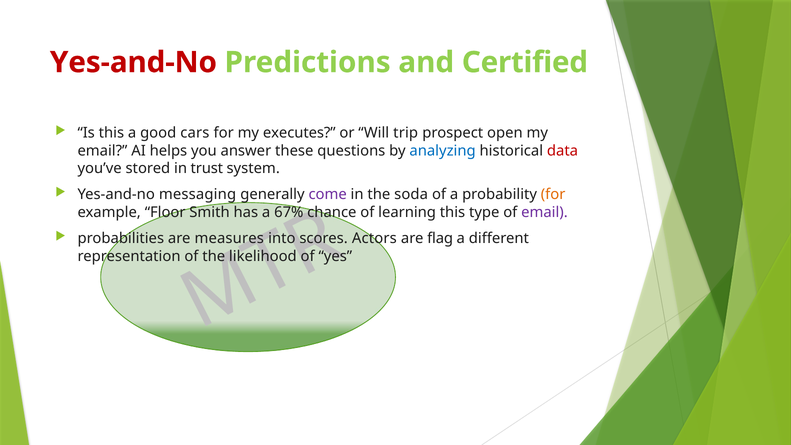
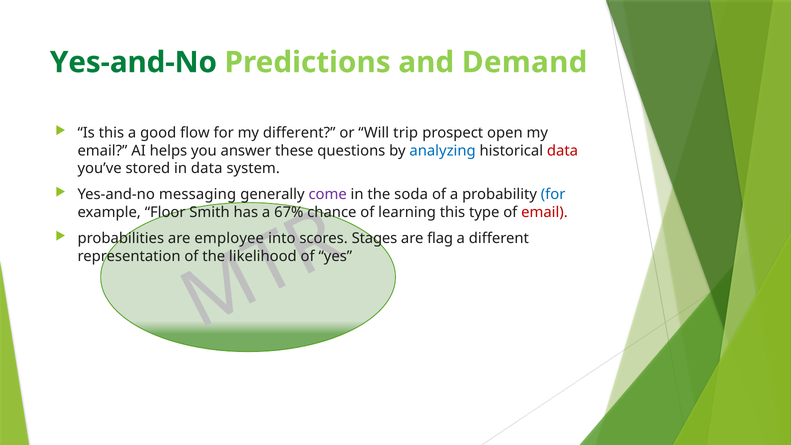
Yes-and-No at (133, 62) colour: red -> green
Certified: Certified -> Demand
cars: cars -> flow
my executes: executes -> different
in trust: trust -> data
for at (553, 195) colour: orange -> blue
email at (544, 212) colour: purple -> red
measures: measures -> employee
Actors: Actors -> Stages
